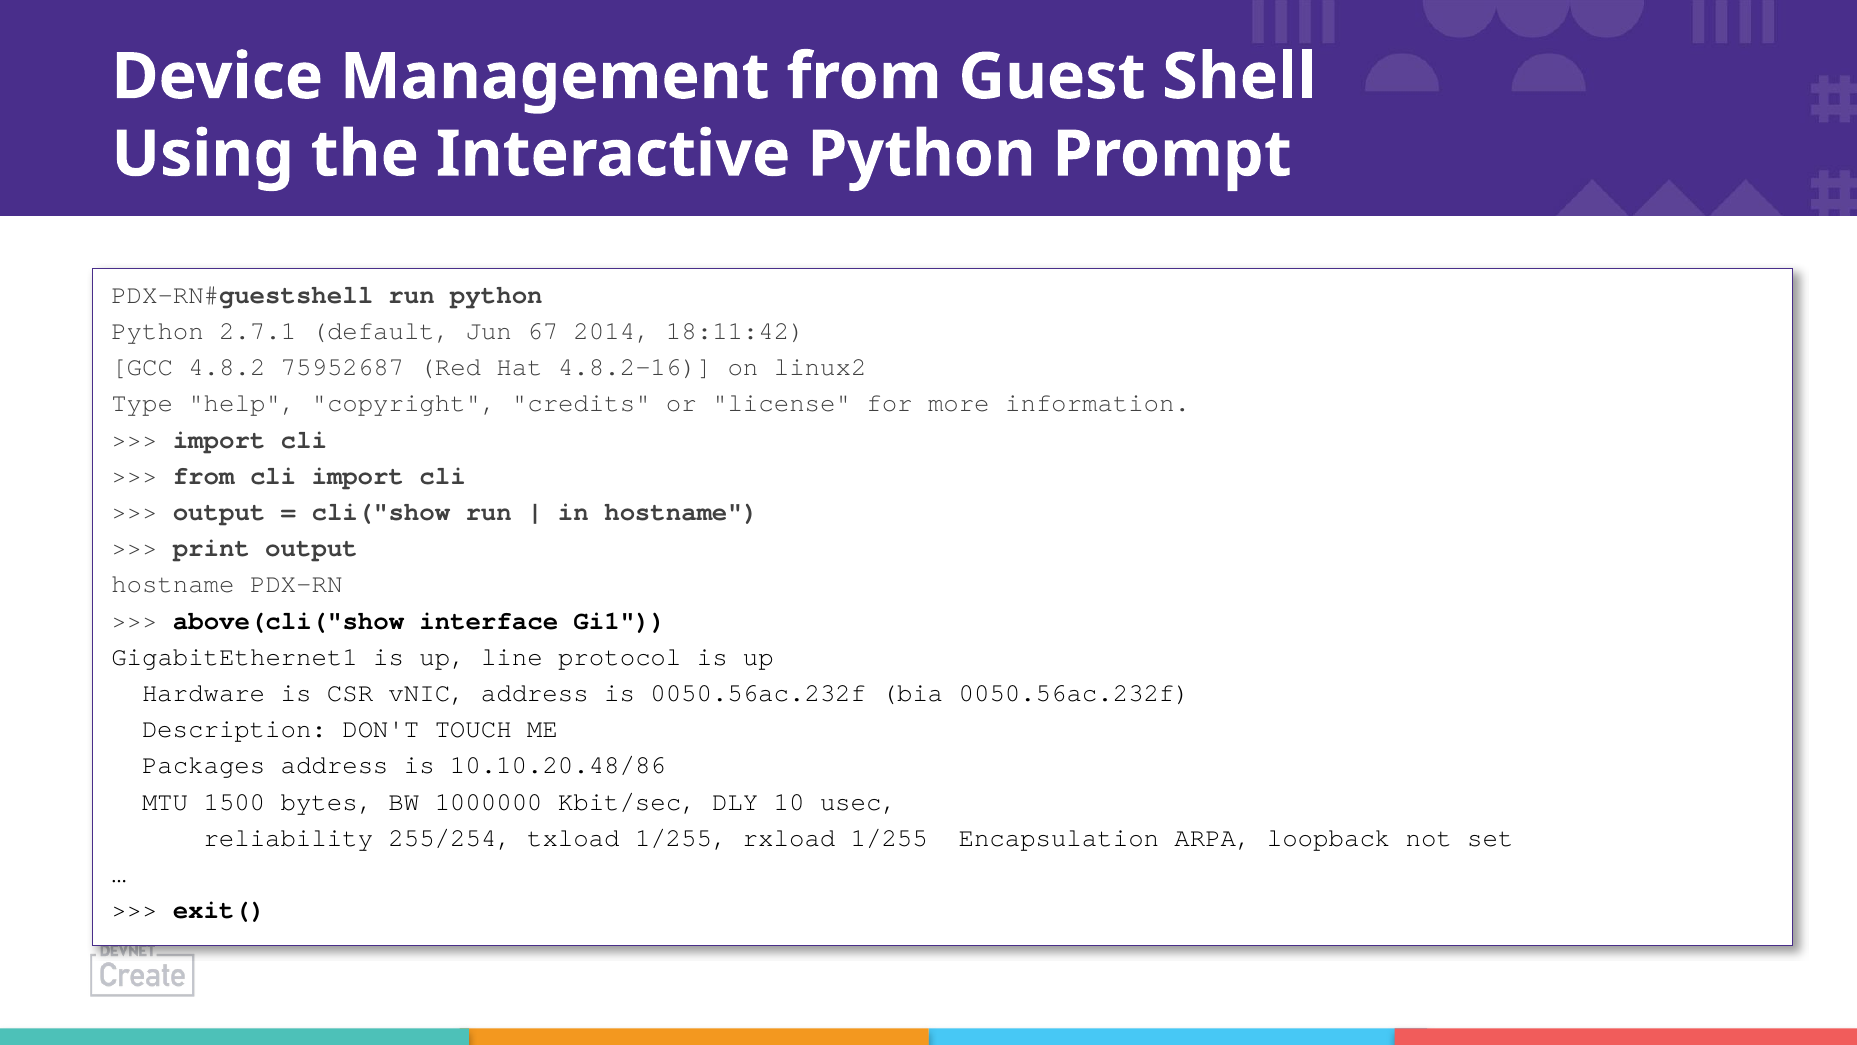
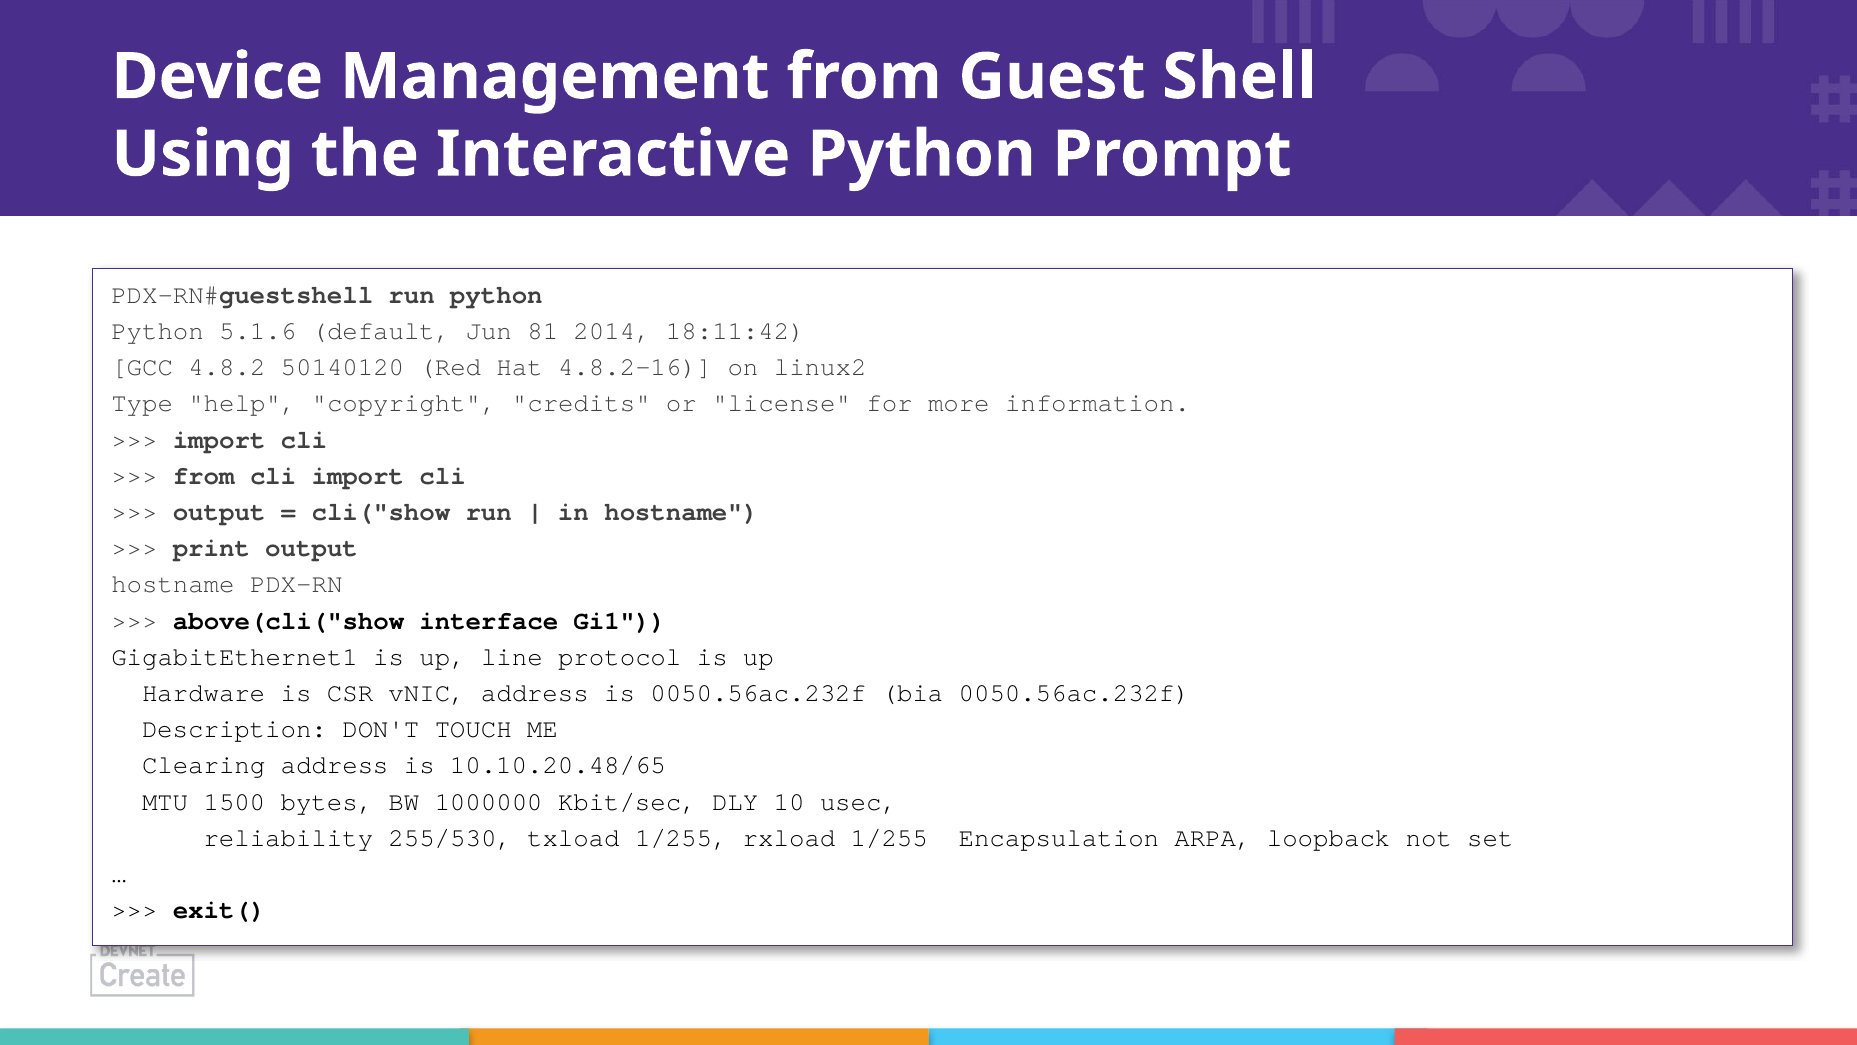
2.7.1: 2.7.1 -> 5.1.6
67: 67 -> 81
75952687: 75952687 -> 50140120
Packages: Packages -> Clearing
10.10.20.48/86: 10.10.20.48/86 -> 10.10.20.48/65
255/254: 255/254 -> 255/530
